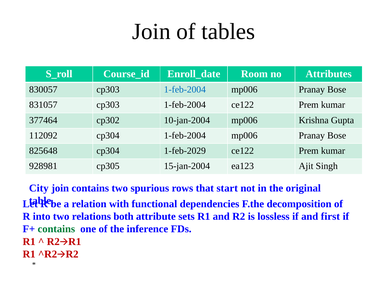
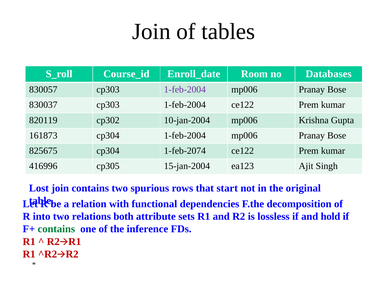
Attributes: Attributes -> Databases
1-feb-2004 at (185, 90) colour: blue -> purple
831057: 831057 -> 830037
377464: 377464 -> 820119
112092: 112092 -> 161873
825648: 825648 -> 825675
1-feb-2029: 1-feb-2029 -> 1-feb-2074
928981: 928981 -> 416996
City: City -> Lost
first: first -> hold
